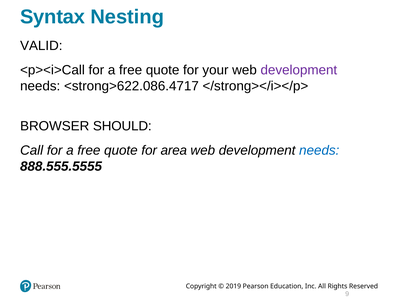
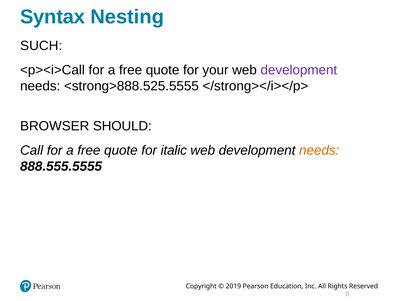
VALID: VALID -> SUCH
<strong>622.086.4717: <strong>622.086.4717 -> <strong>888.525.5555
area: area -> italic
needs at (319, 151) colour: blue -> orange
